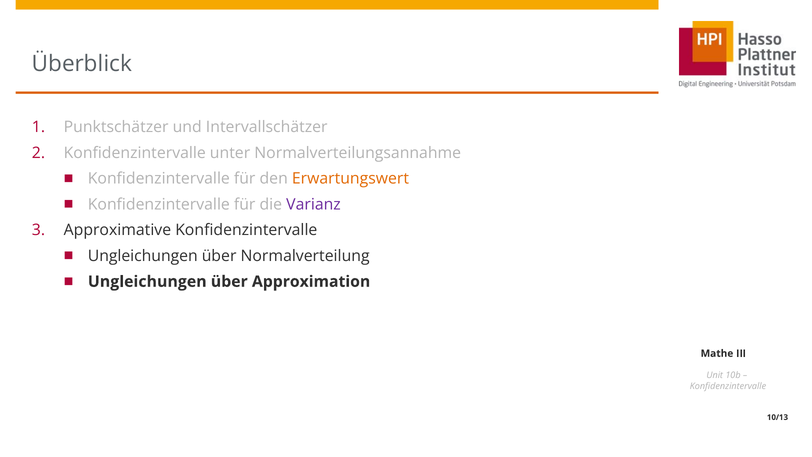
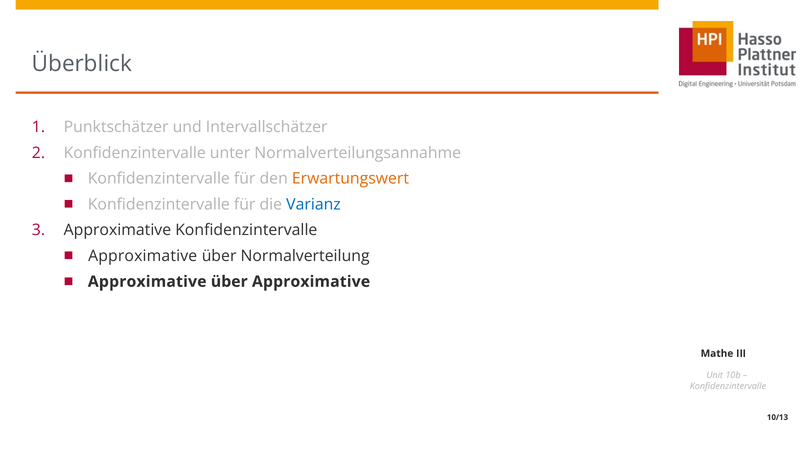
Varianz colour: purple -> blue
Ungleichungen at (143, 256): Ungleichungen -> Approximative
Ungleichungen at (147, 281): Ungleichungen -> Approximative
über Approximation: Approximation -> Approximative
